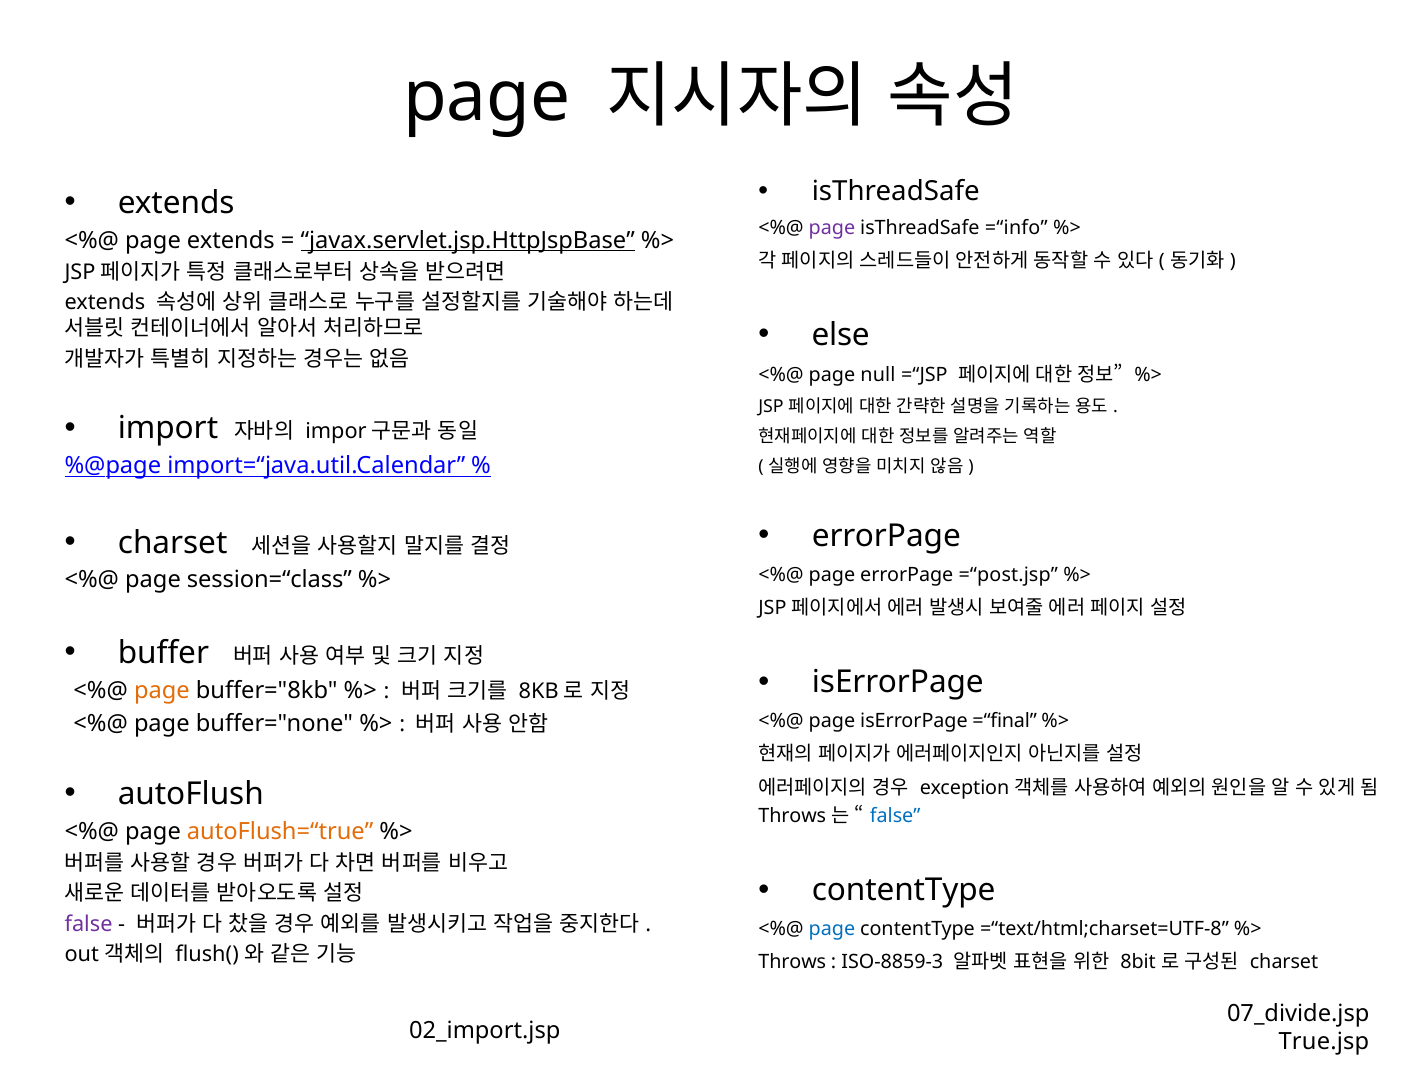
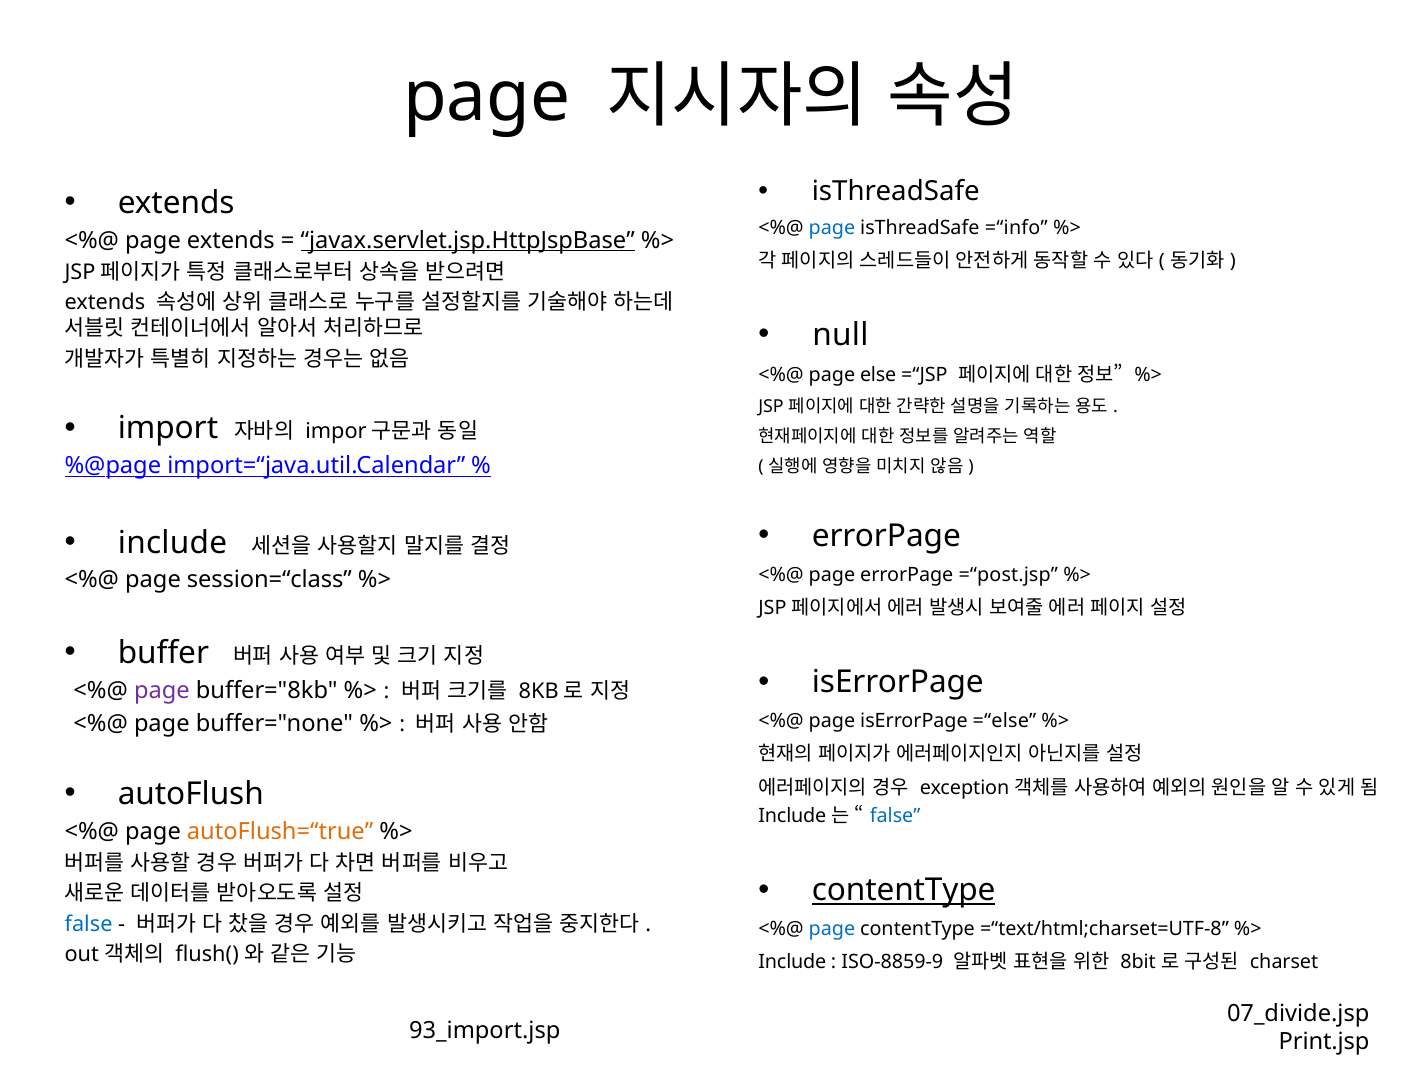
page at (832, 228) colour: purple -> blue
else: else -> null
null: null -> else
charset at (173, 543): charset -> include
page at (162, 691) colour: orange -> purple
=“final: =“final -> =“else
Throws at (792, 816): Throws -> Include
contentType at (904, 890) underline: none -> present
false at (89, 925) colour: purple -> blue
Throws at (792, 963): Throws -> Include
ISO-8859-3: ISO-8859-3 -> ISO-8859-9
02_import.jsp: 02_import.jsp -> 93_import.jsp
True.jsp: True.jsp -> Print.jsp
